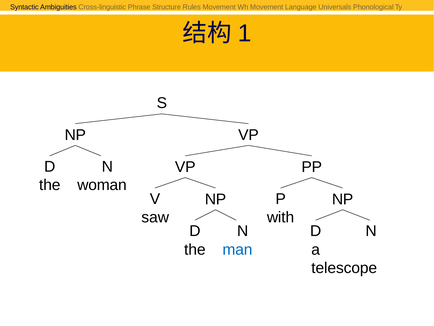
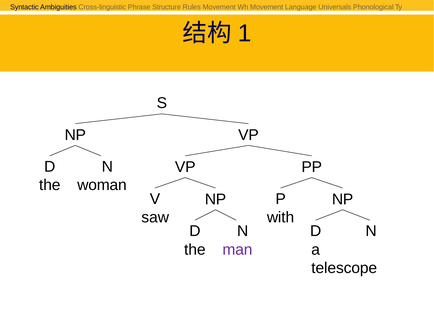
man colour: blue -> purple
